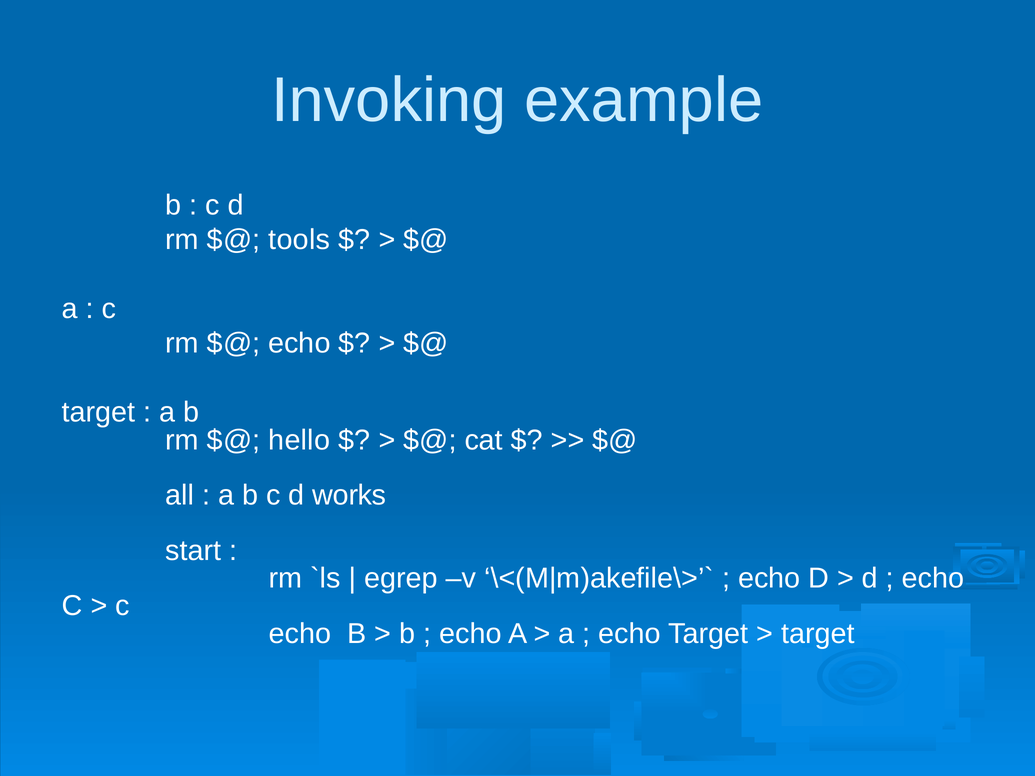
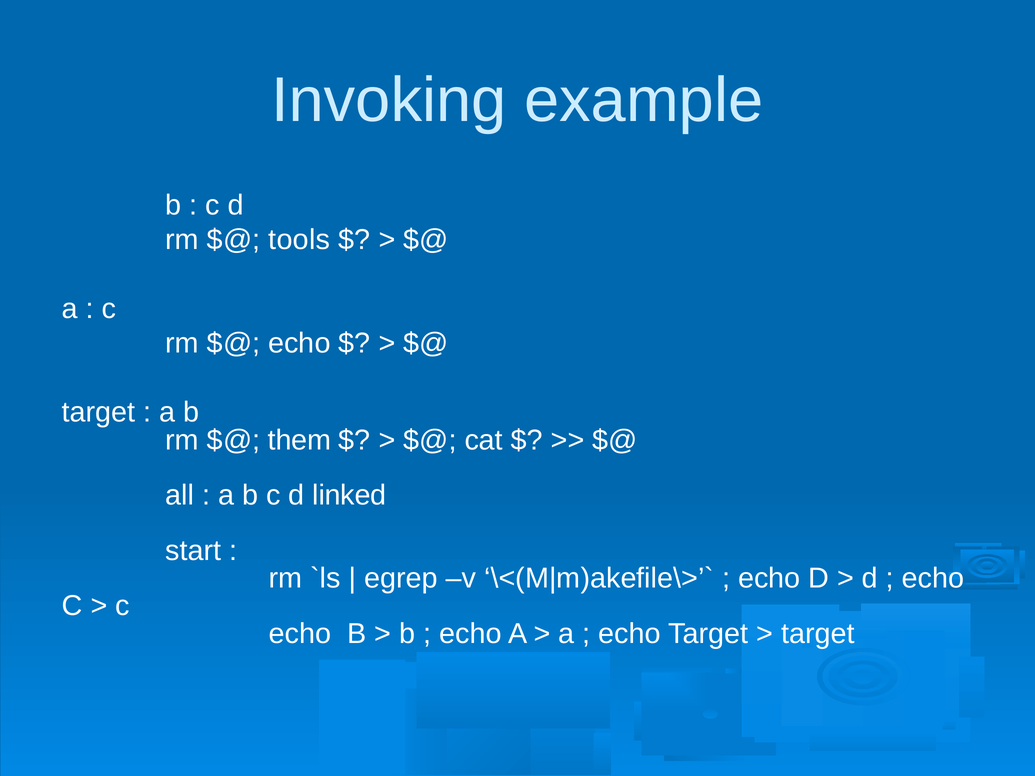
hello: hello -> them
works: works -> linked
